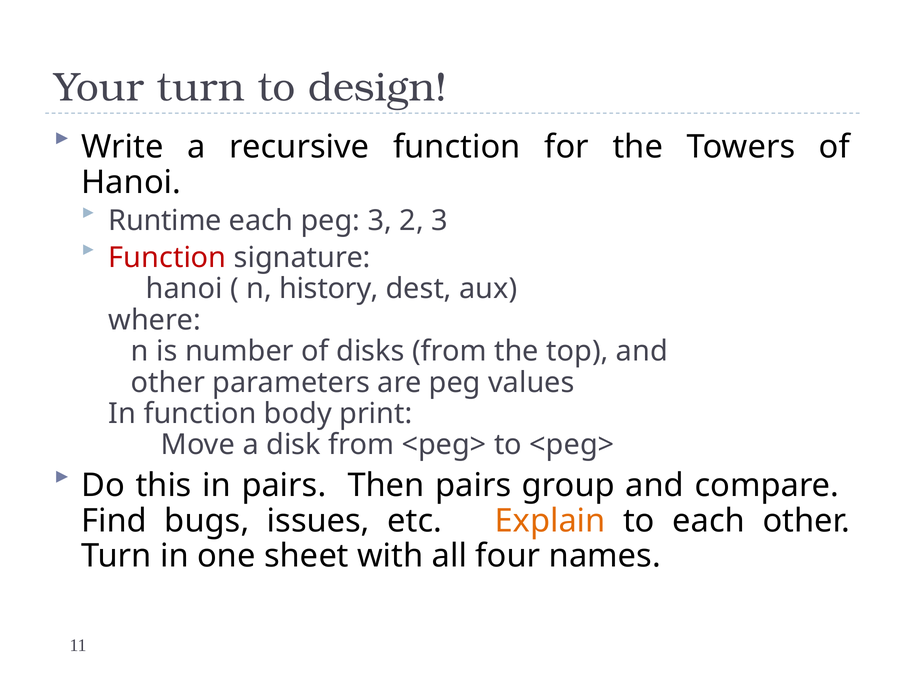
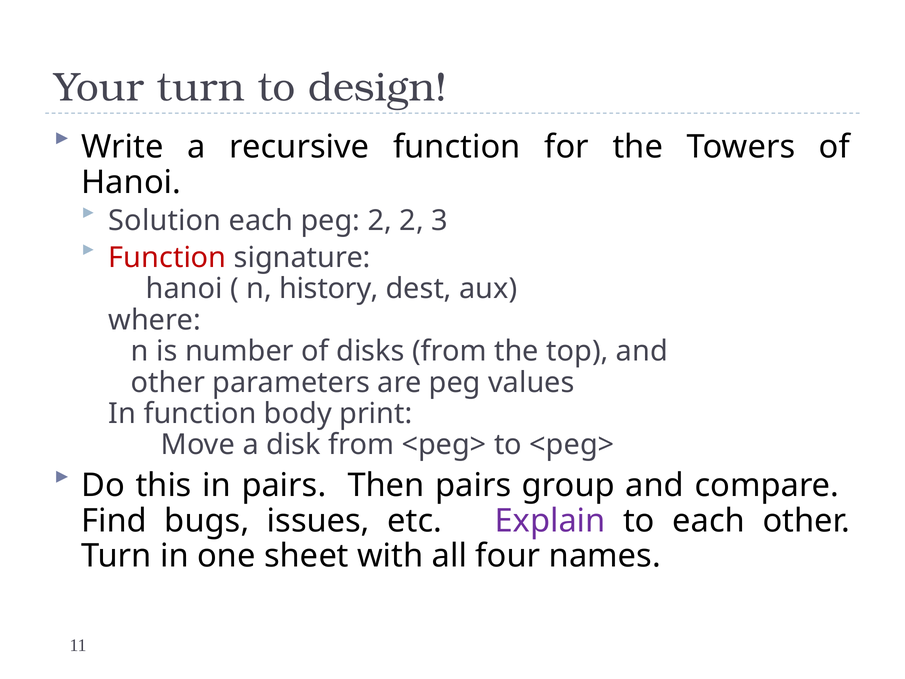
Runtime: Runtime -> Solution
peg 3: 3 -> 2
Explain colour: orange -> purple
